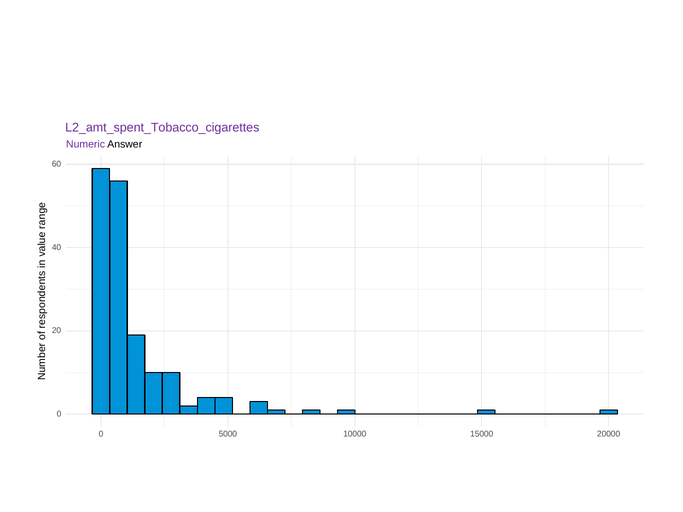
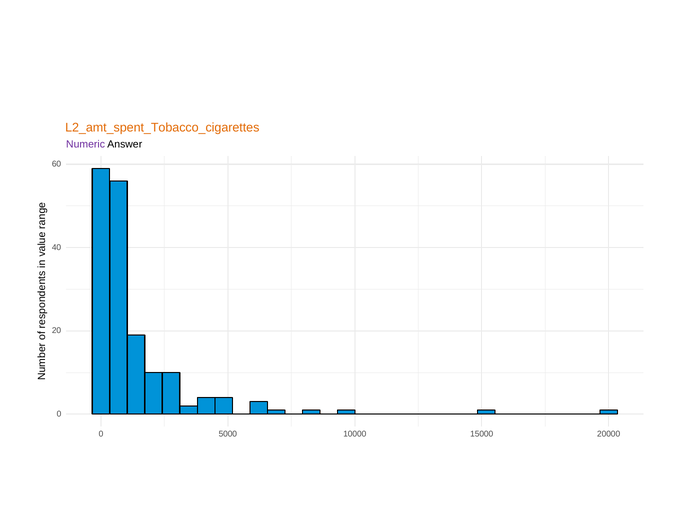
L2_amt_spent_Tobacco_cigarettes colour: purple -> orange
